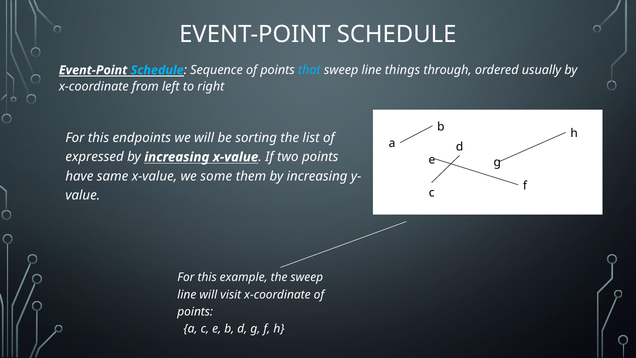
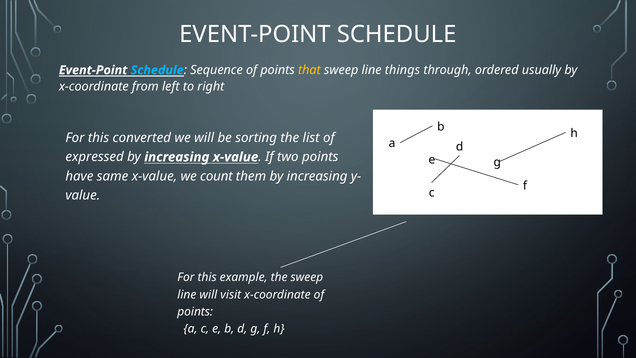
that colour: light blue -> yellow
endpoints: endpoints -> converted
some: some -> count
